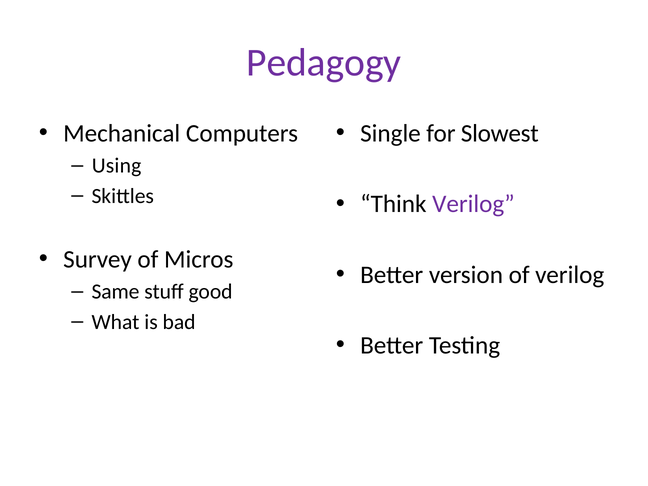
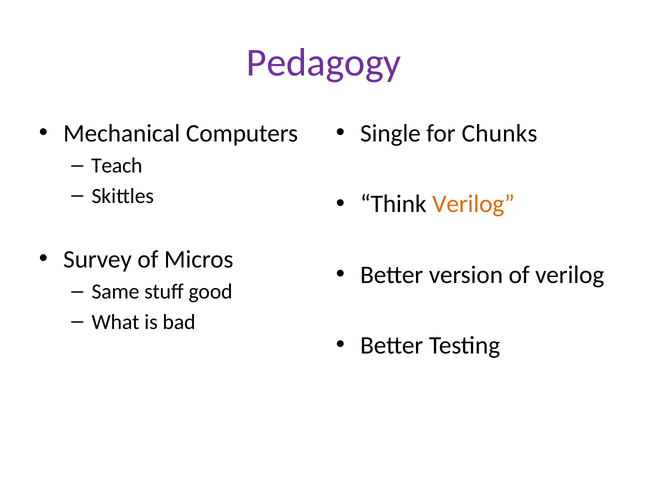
Slowest: Slowest -> Chunks
Using: Using -> Teach
Verilog at (473, 204) colour: purple -> orange
